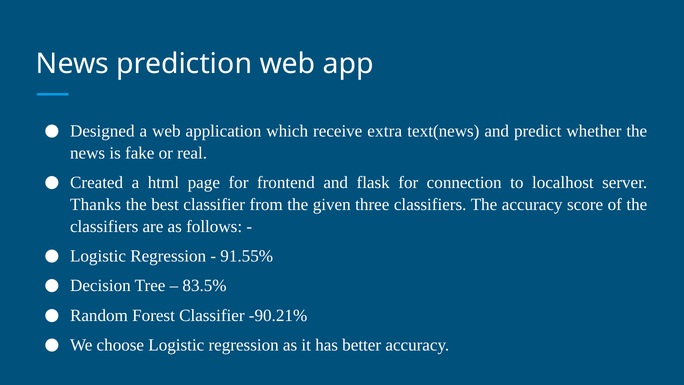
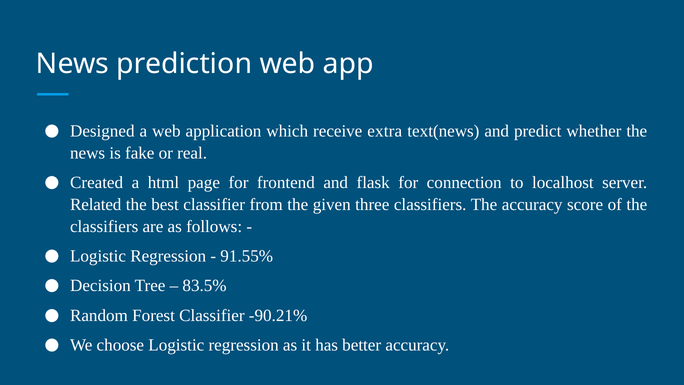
Thanks: Thanks -> Related
